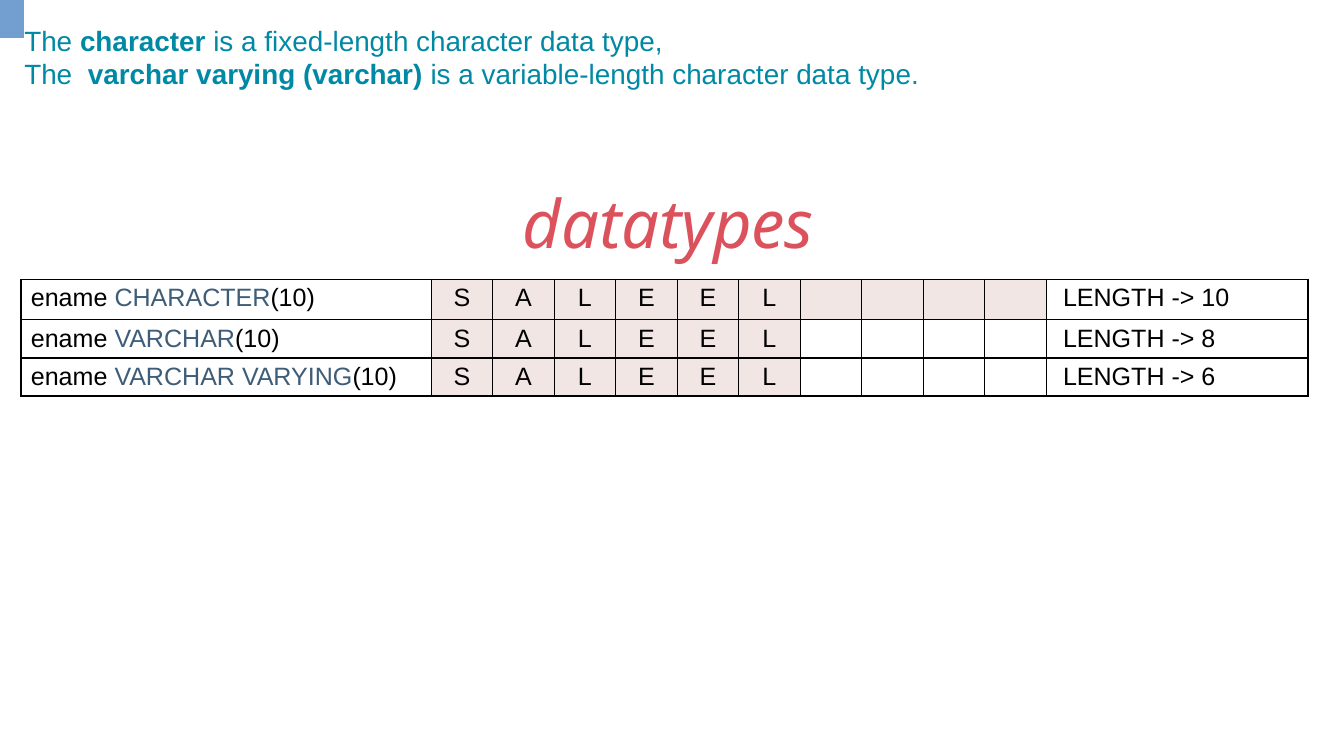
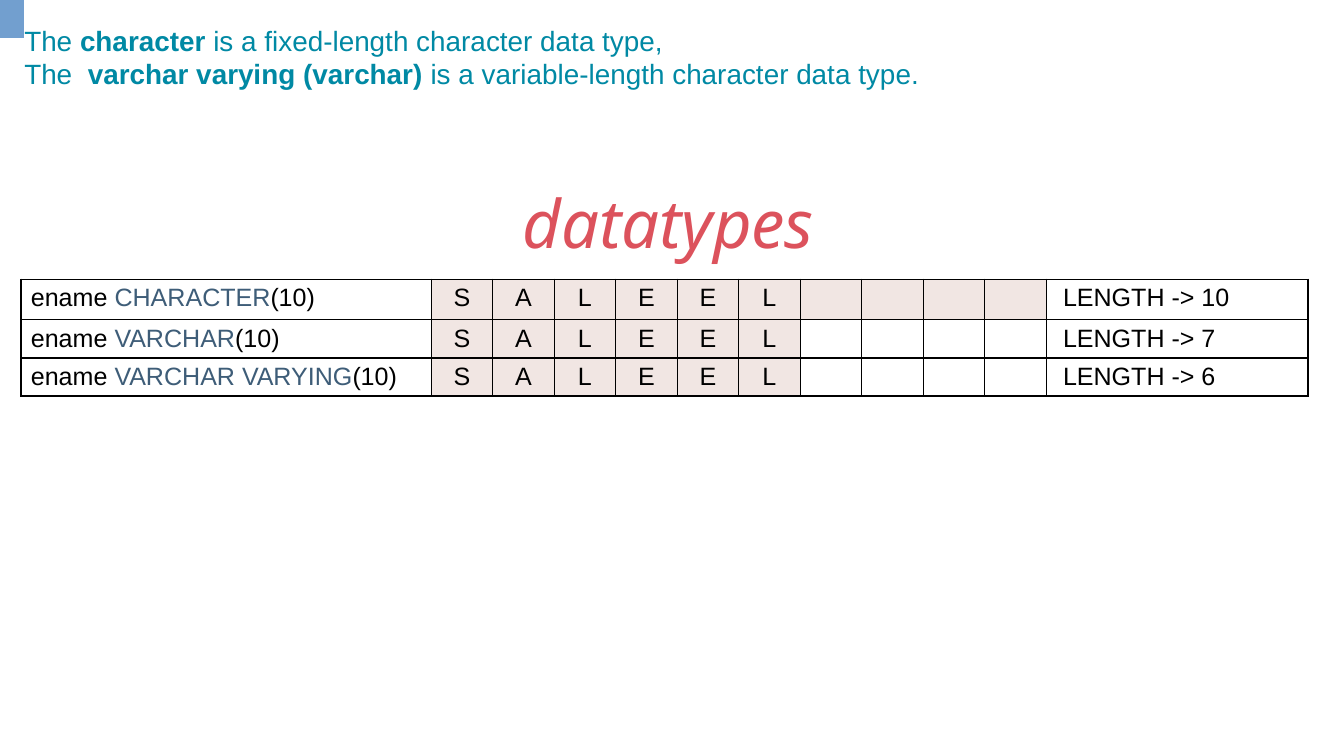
8: 8 -> 7
